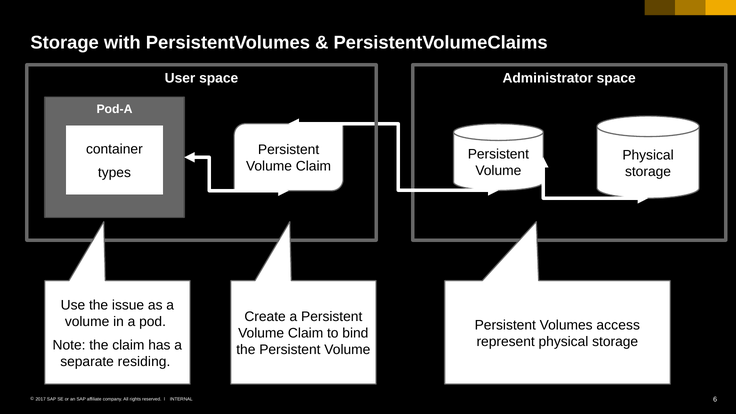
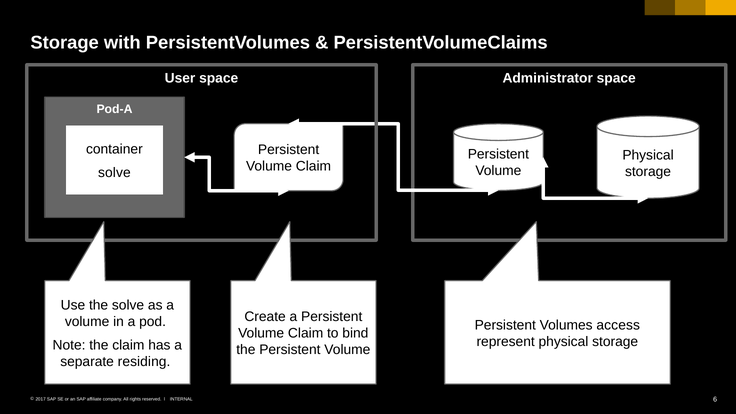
types at (114, 173): types -> solve
the issue: issue -> solve
